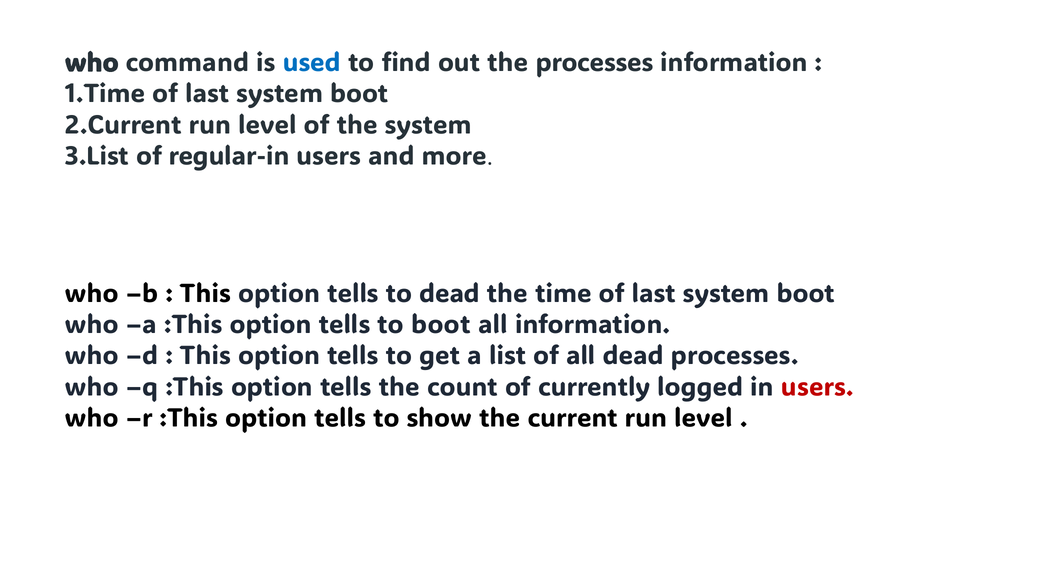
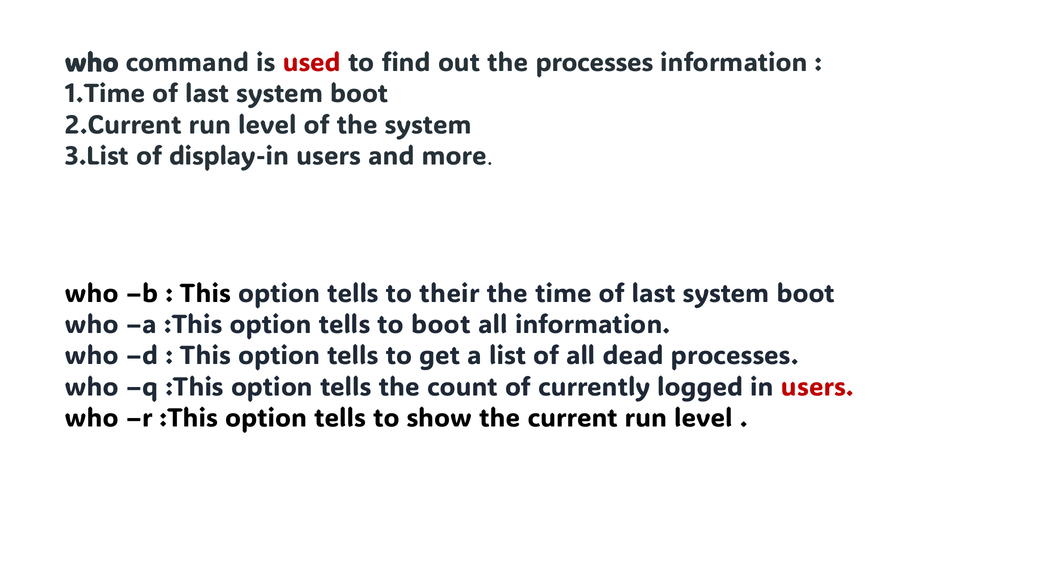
used colour: blue -> red
regular-in: regular-in -> display-in
to dead: dead -> their
